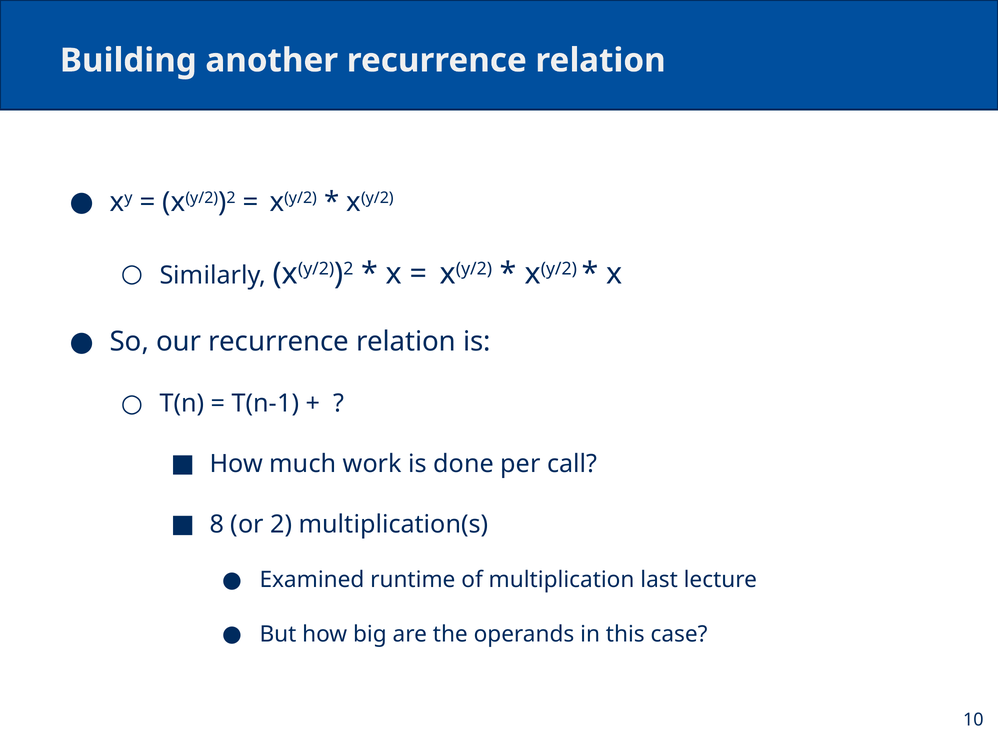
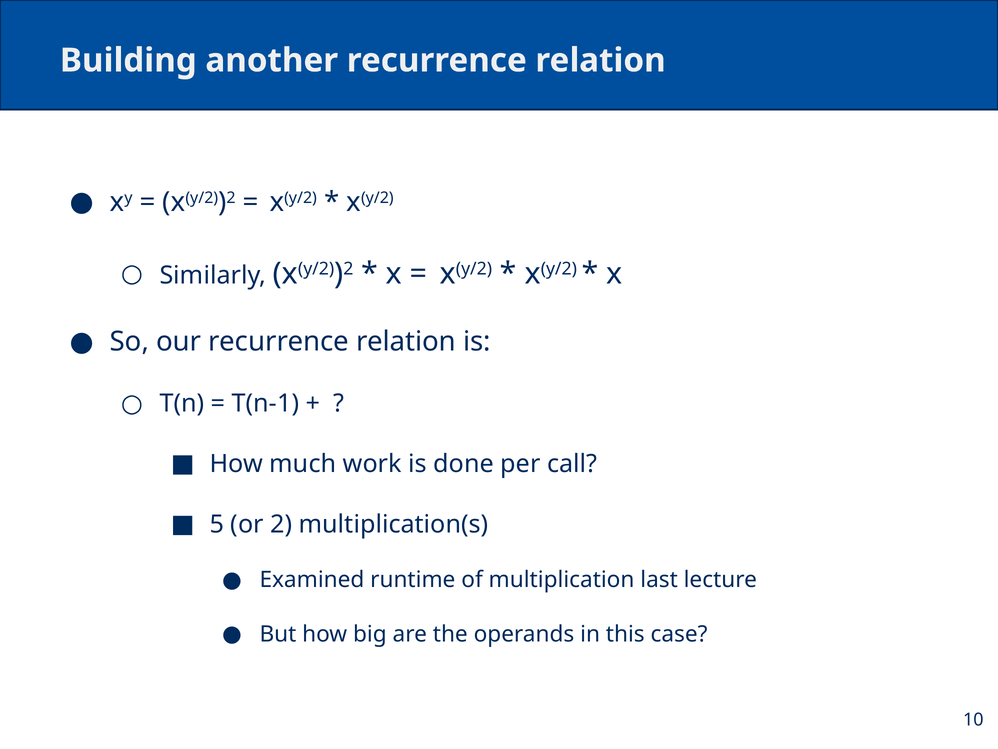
8: 8 -> 5
